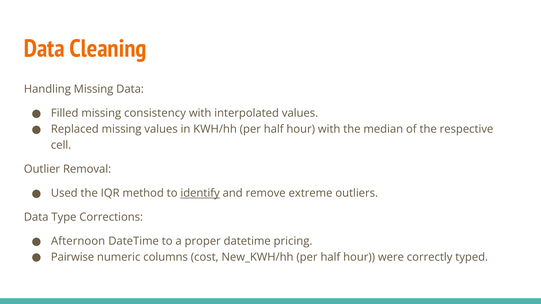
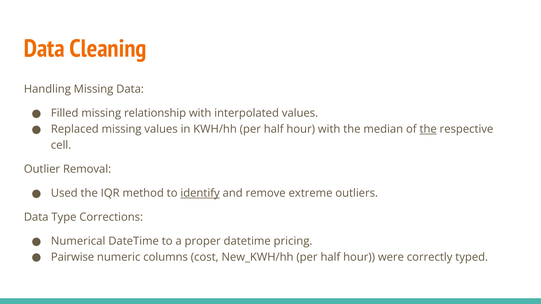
consistency: consistency -> relationship
the at (428, 129) underline: none -> present
Afternoon: Afternoon -> Numerical
